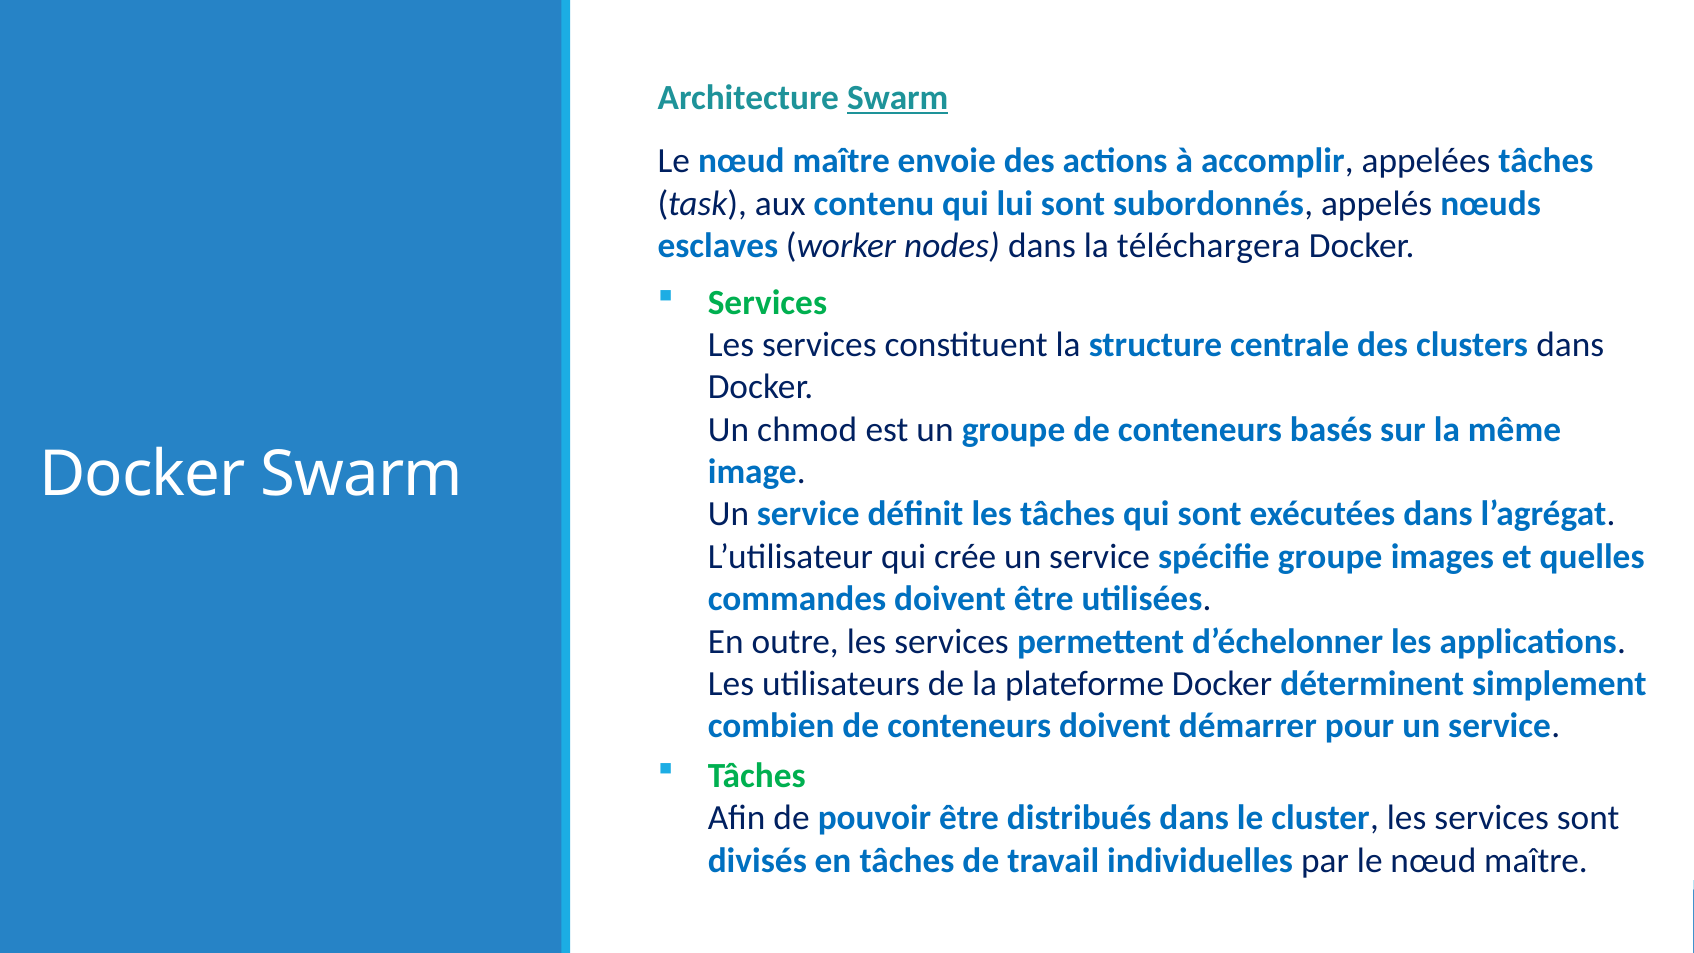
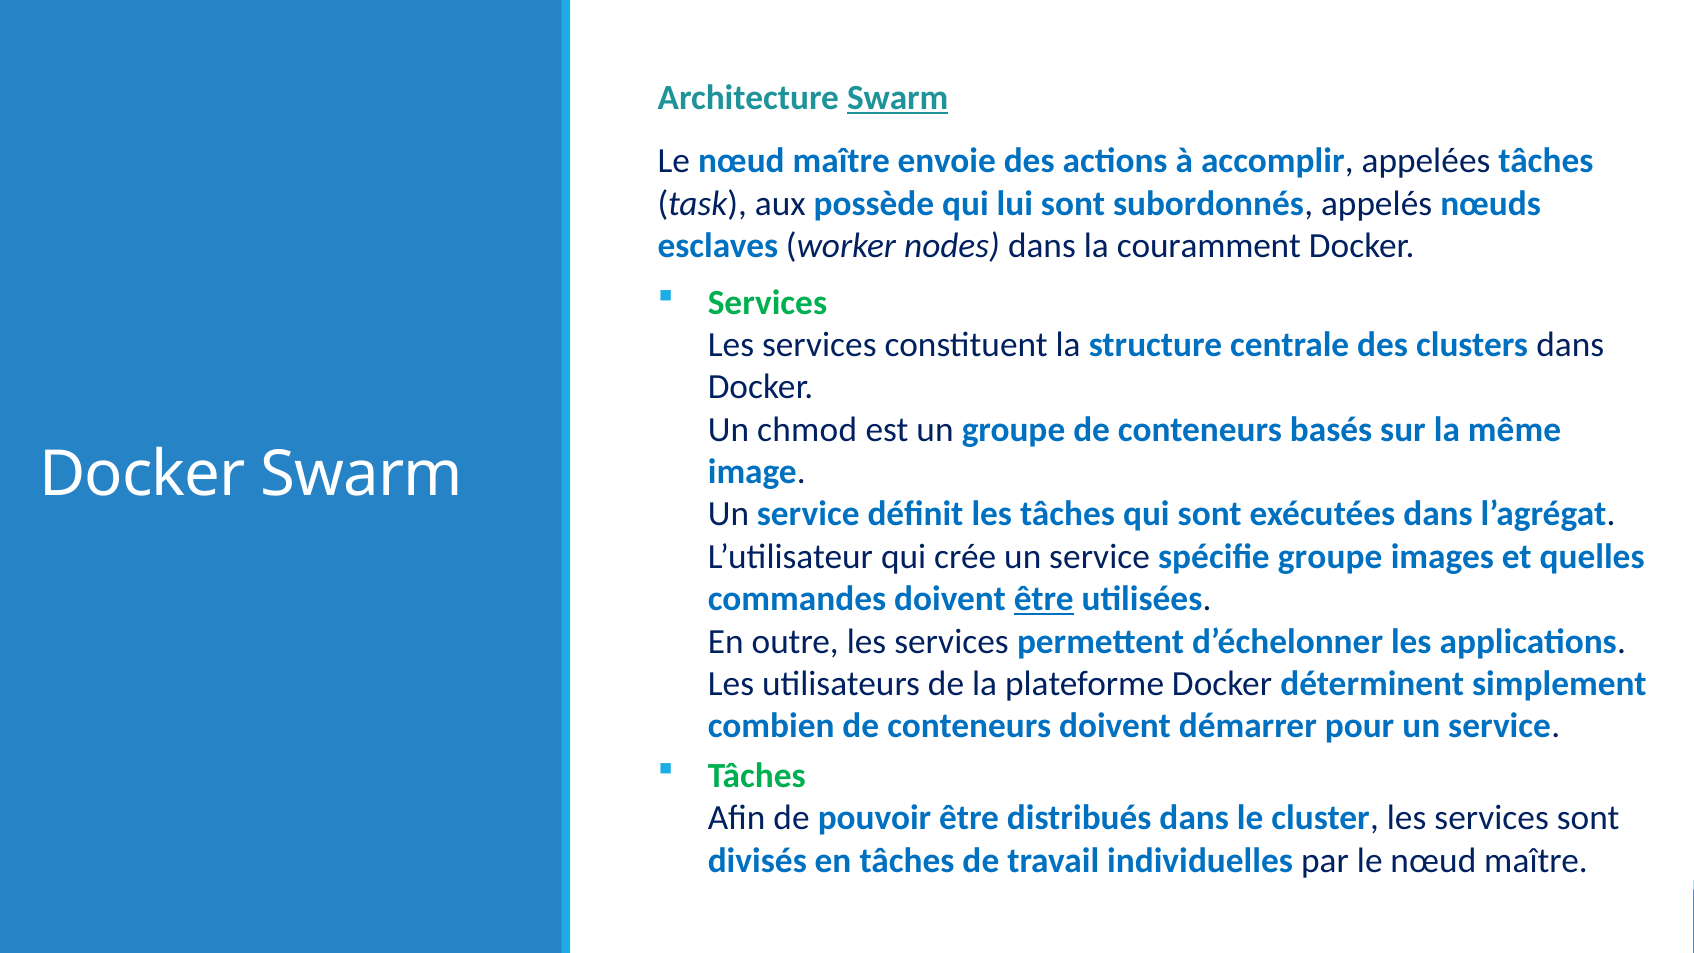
contenu: contenu -> possède
téléchargera: téléchargera -> couramment
être at (1044, 599) underline: none -> present
